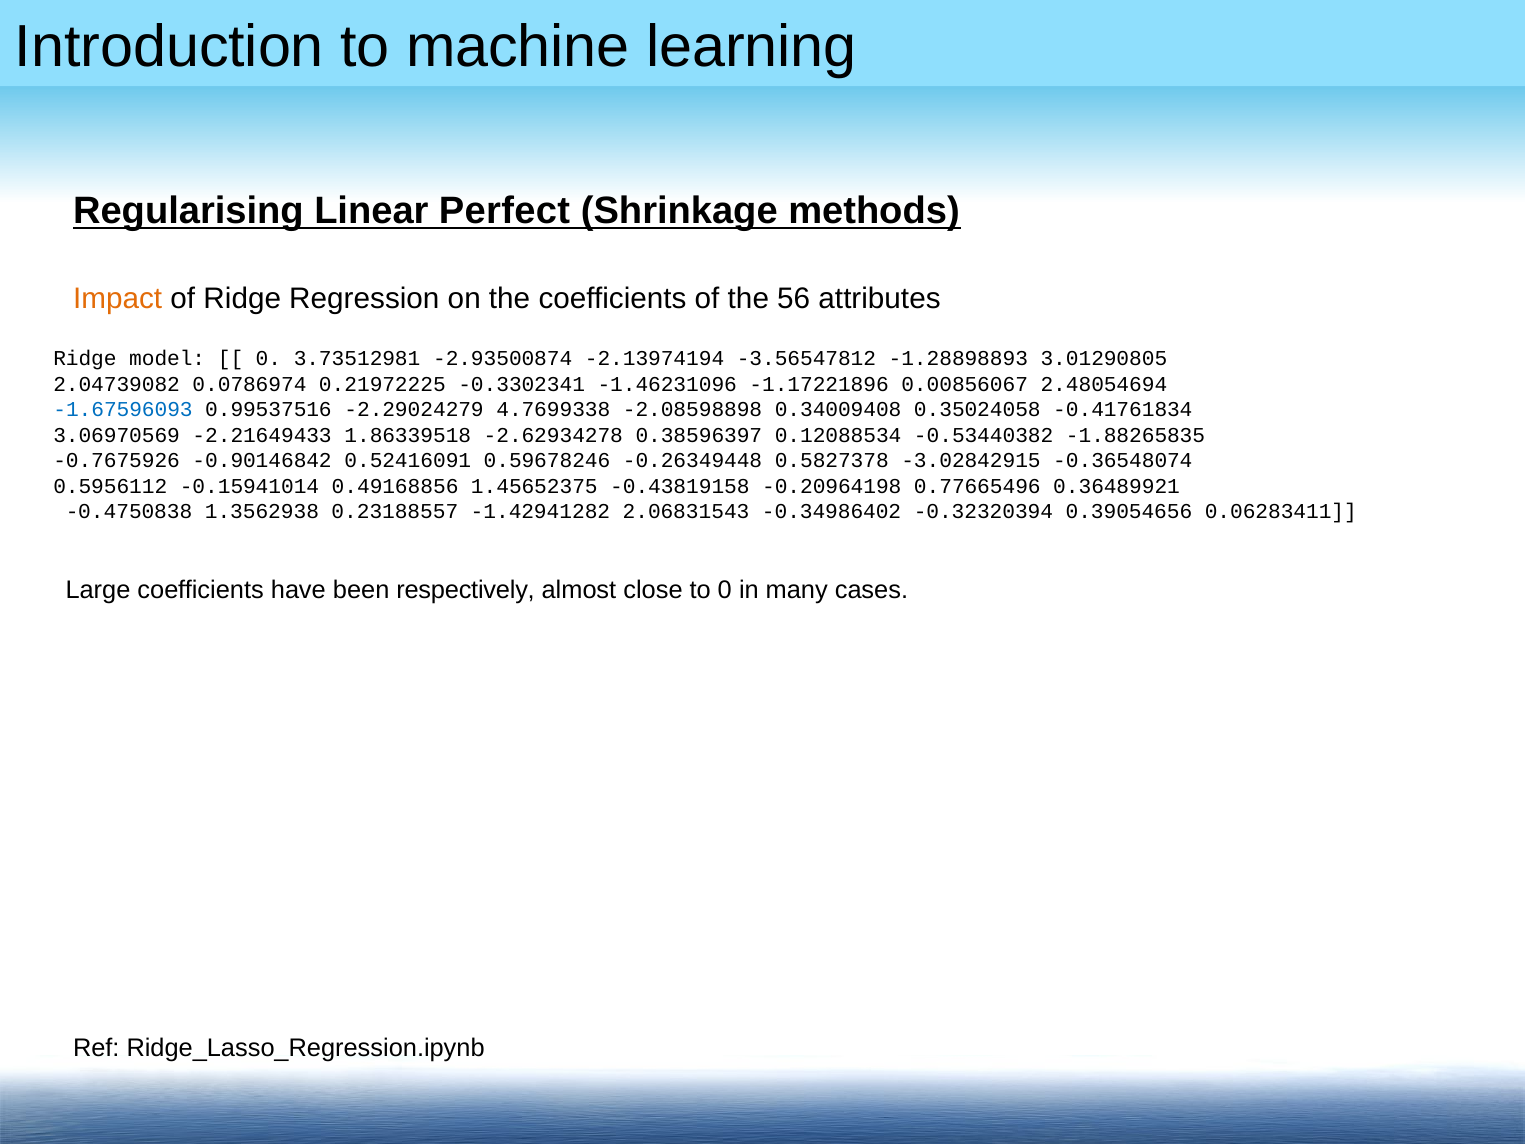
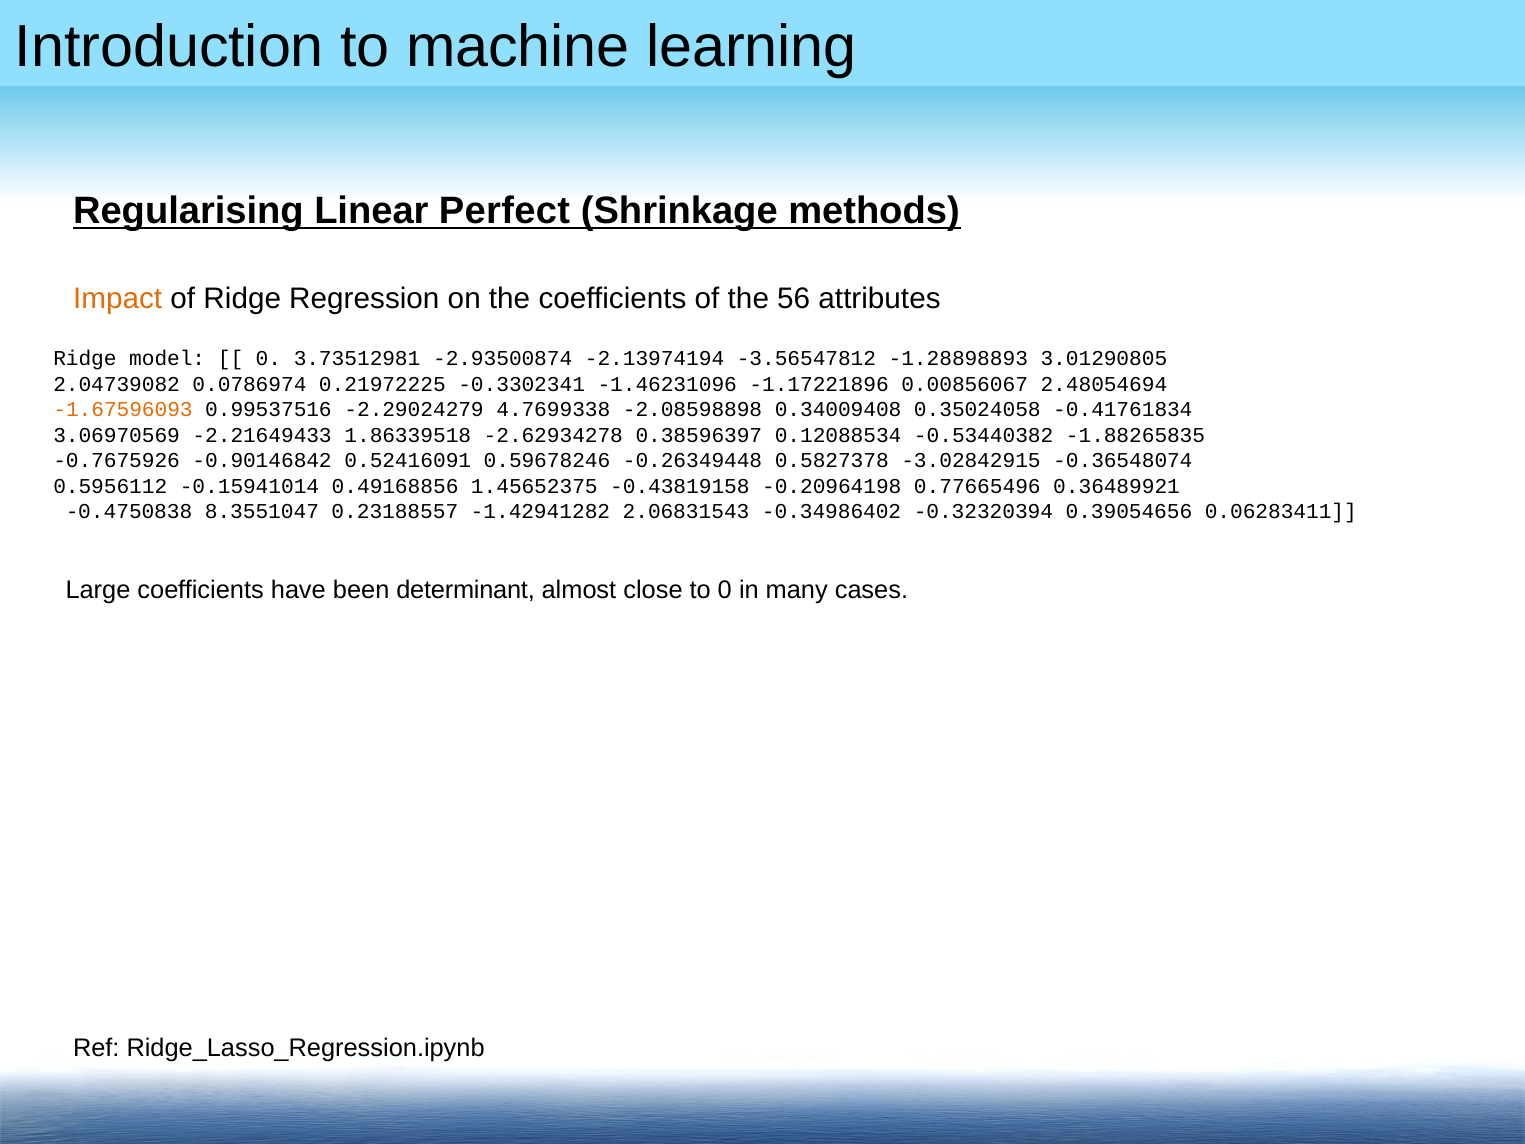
-1.67596093 colour: blue -> orange
1.3562938: 1.3562938 -> 8.3551047
respectively: respectively -> determinant
